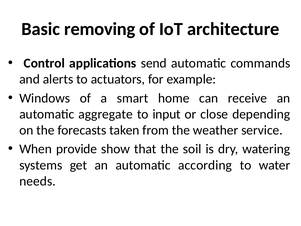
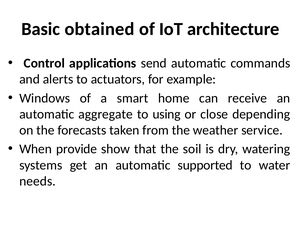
removing: removing -> obtained
input: input -> using
according: according -> supported
